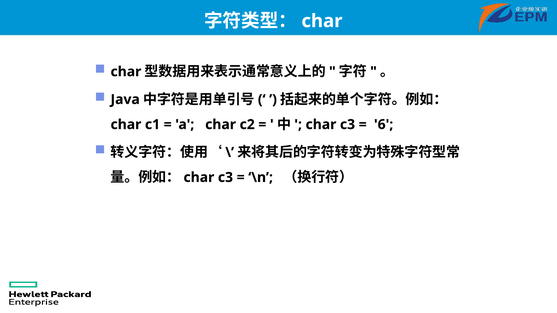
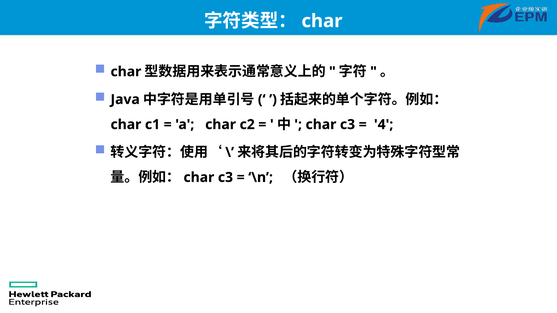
6: 6 -> 4
